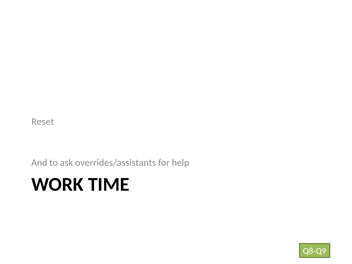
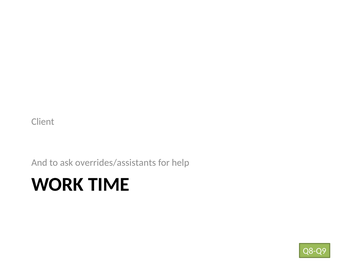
Reset: Reset -> Client
